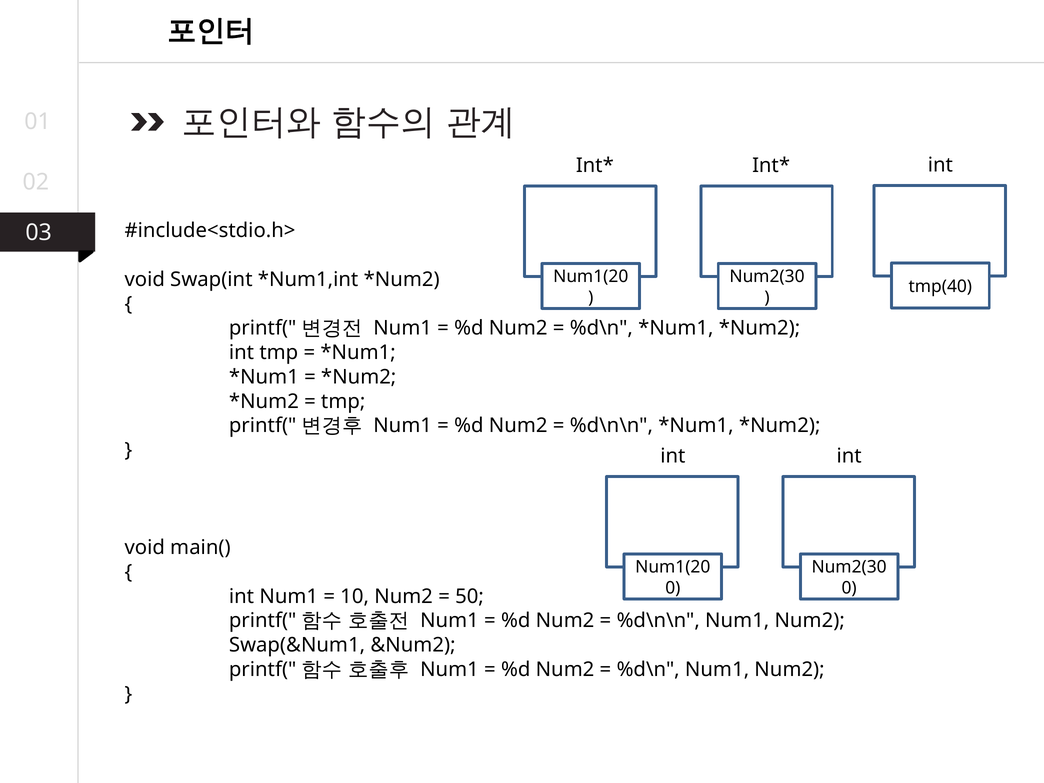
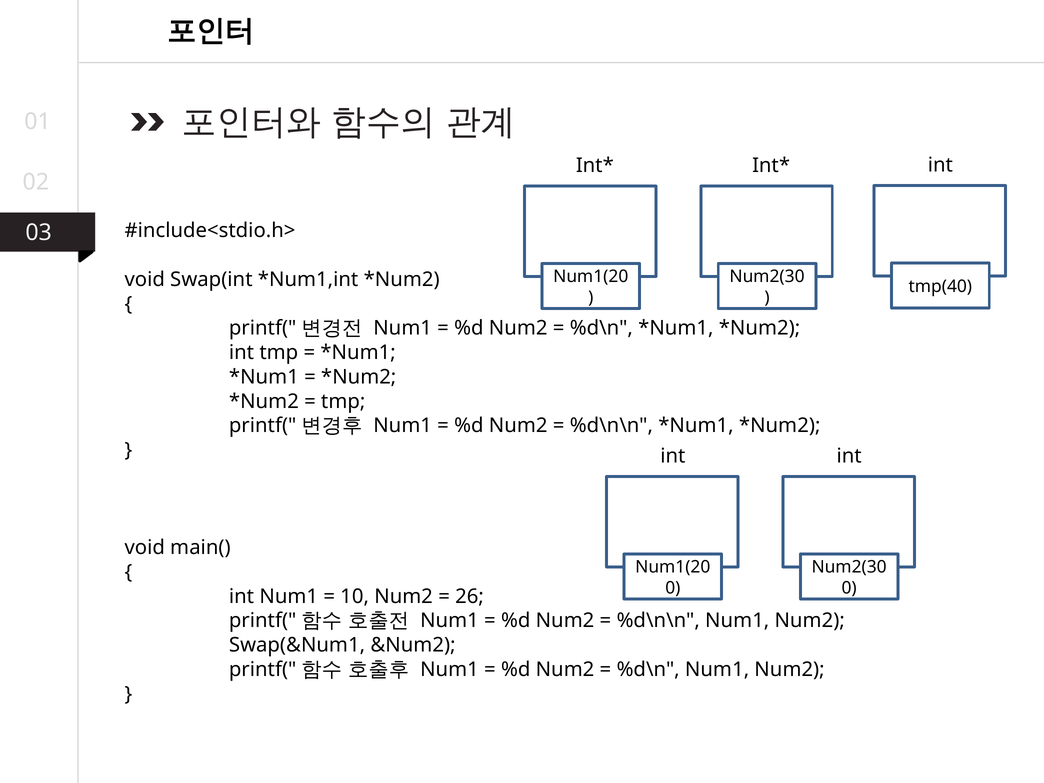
50: 50 -> 26
